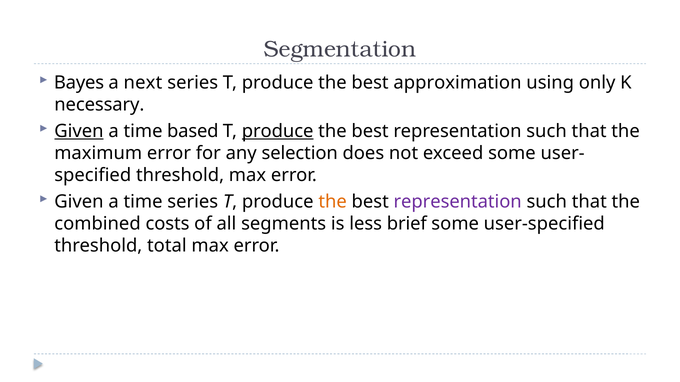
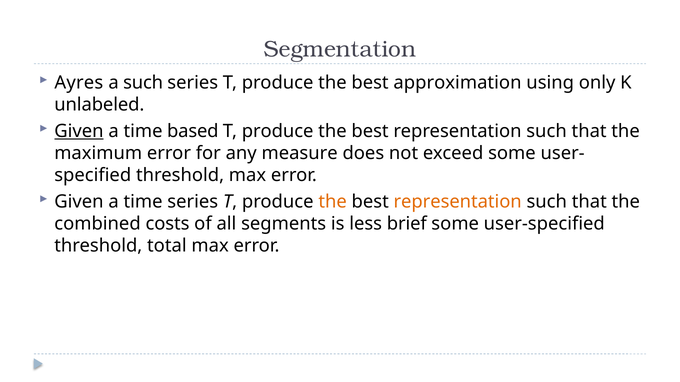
Bayes: Bayes -> Ayres
a next: next -> such
necessary: necessary -> unlabeled
produce at (278, 131) underline: present -> none
selection: selection -> measure
representation at (458, 202) colour: purple -> orange
